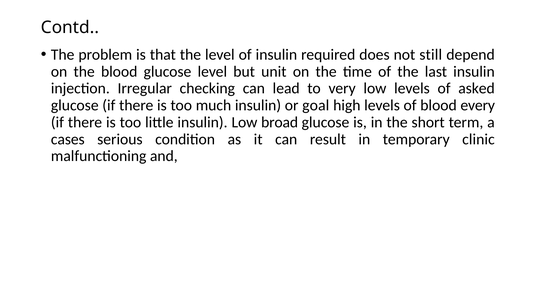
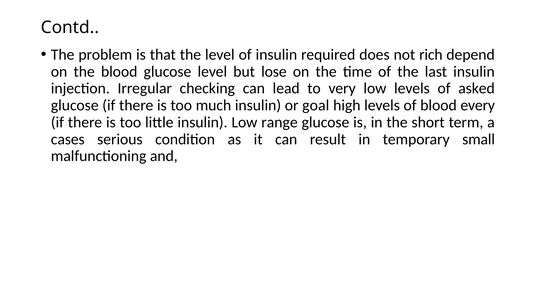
still: still -> rich
unit: unit -> lose
broad: broad -> range
clinic: clinic -> small
